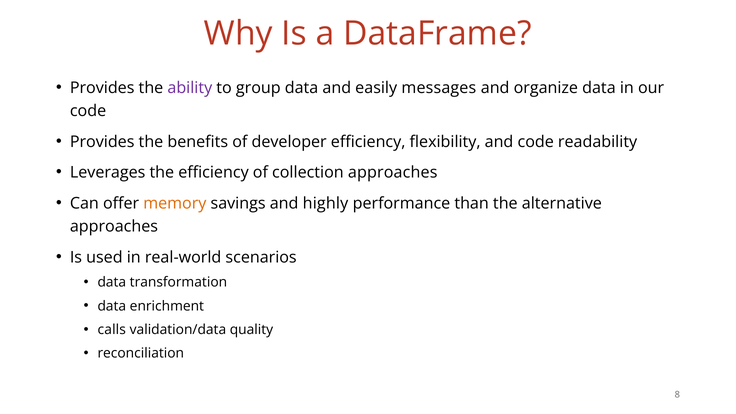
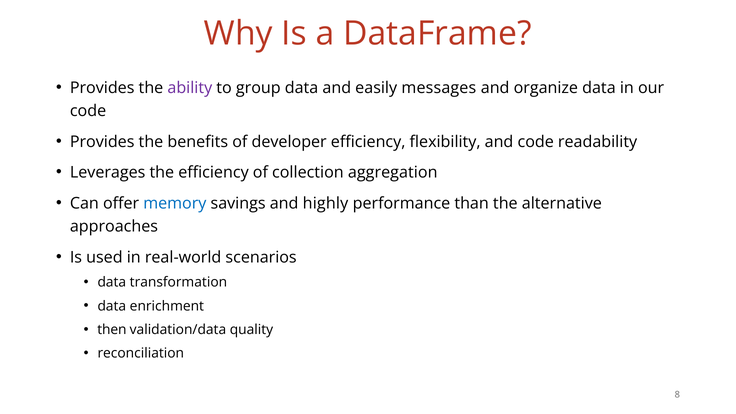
collection approaches: approaches -> aggregation
memory colour: orange -> blue
calls: calls -> then
